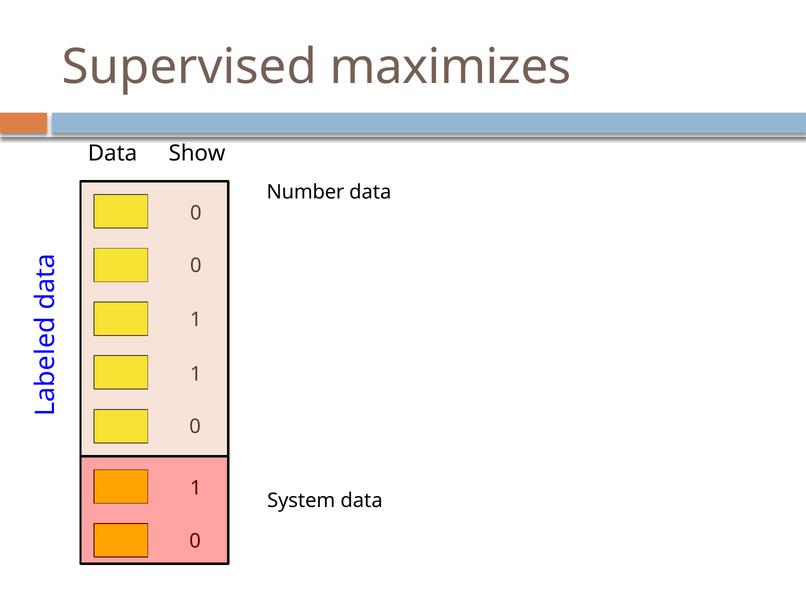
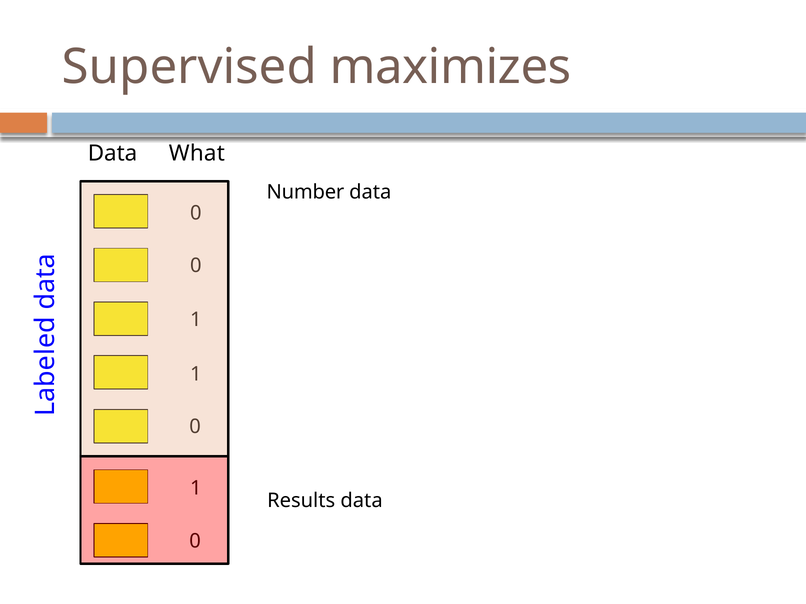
Show: Show -> What
System: System -> Results
